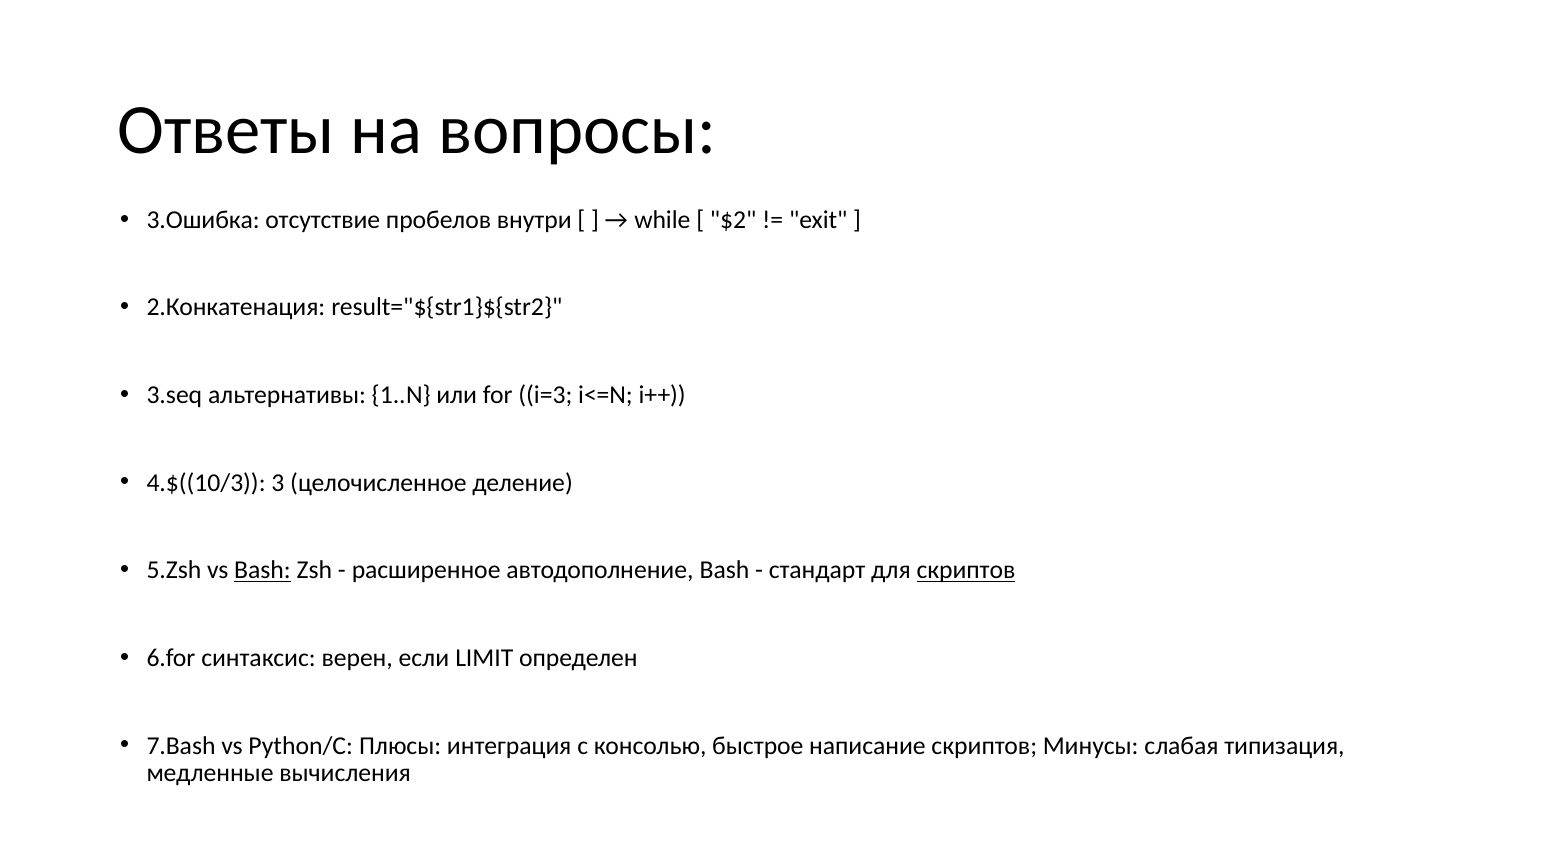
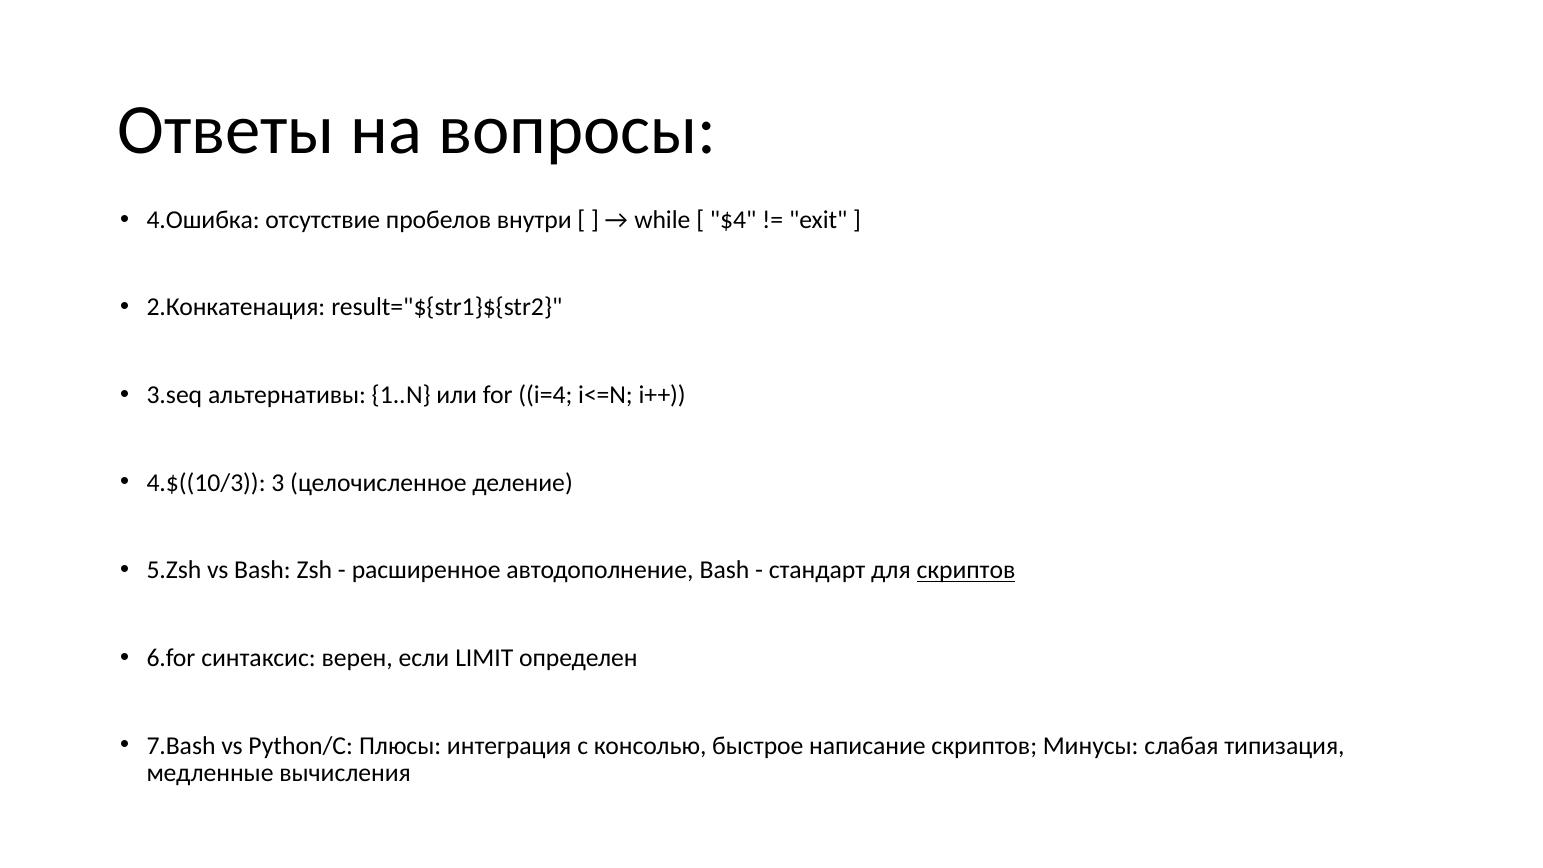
3.Ошибка: 3.Ошибка -> 4.Ошибка
$2: $2 -> $4
i=3: i=3 -> i=4
Bash at (263, 570) underline: present -> none
